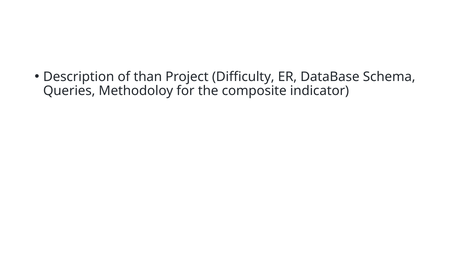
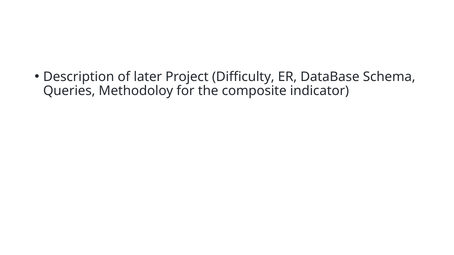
than: than -> later
